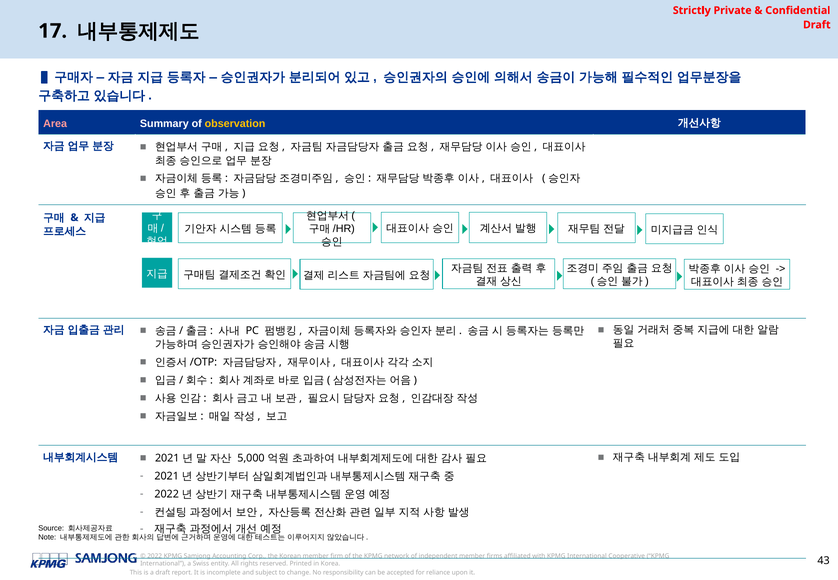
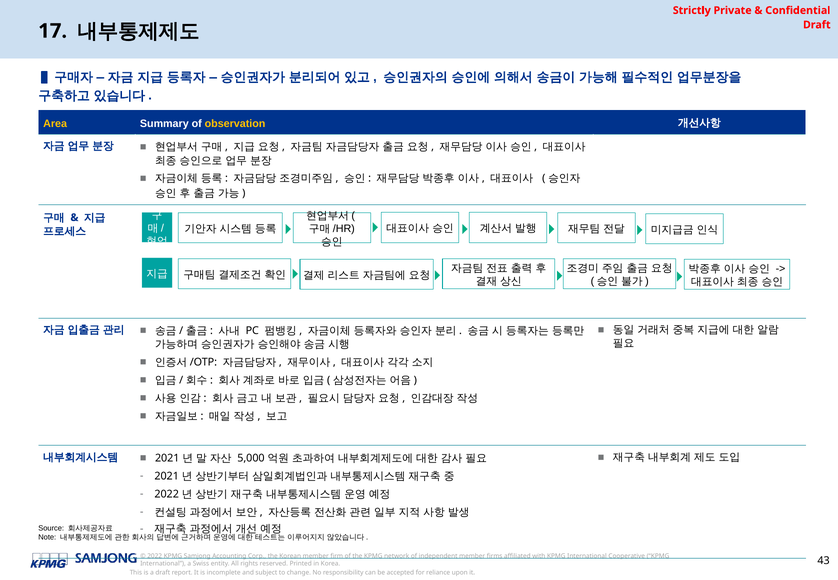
Area colour: pink -> yellow
